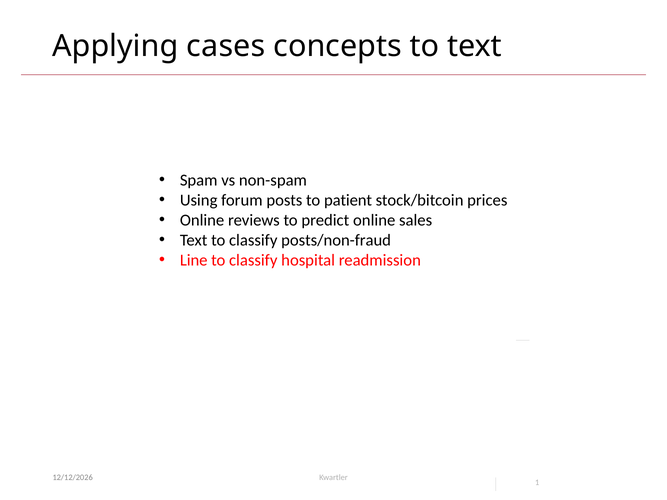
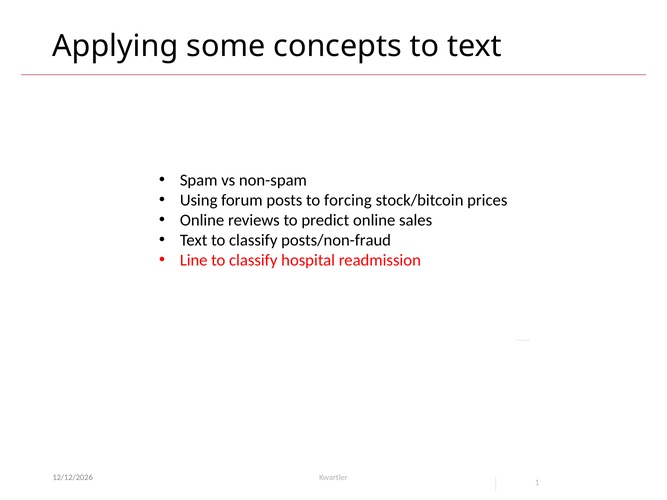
cases: cases -> some
patient: patient -> forcing
